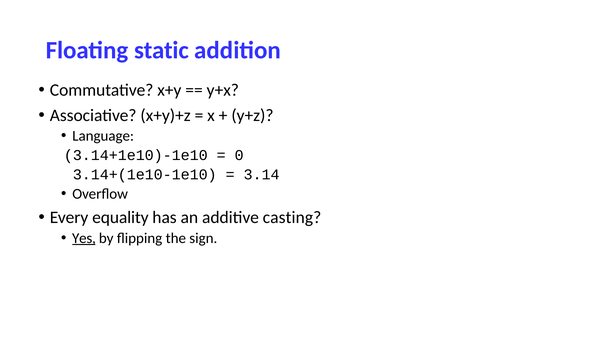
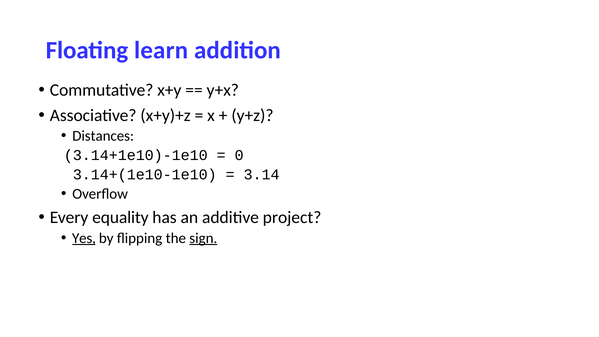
static: static -> learn
Language: Language -> Distances
casting: casting -> project
sign underline: none -> present
